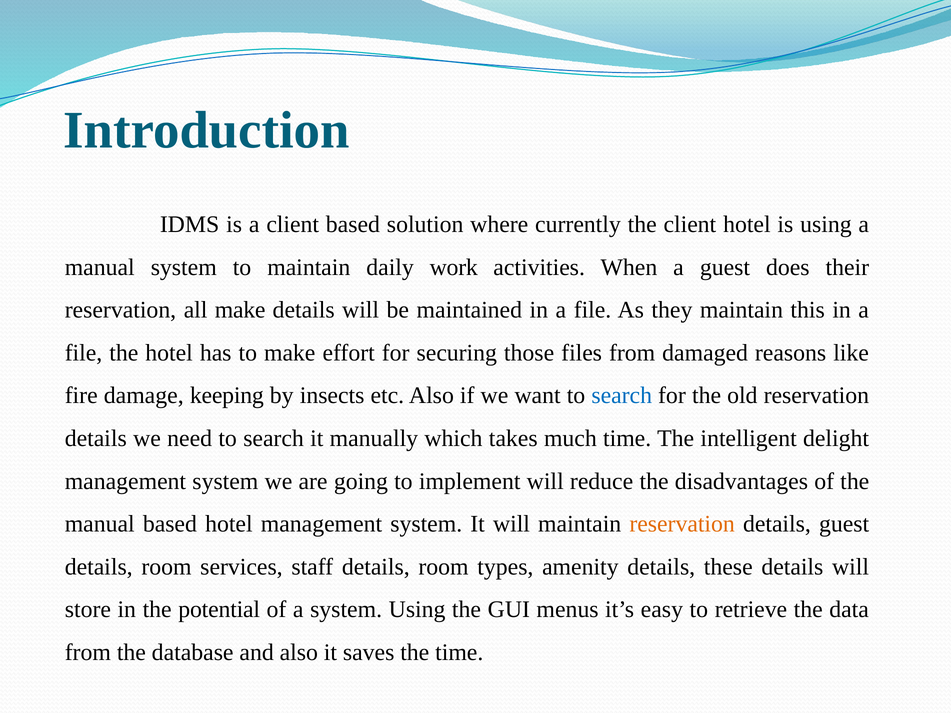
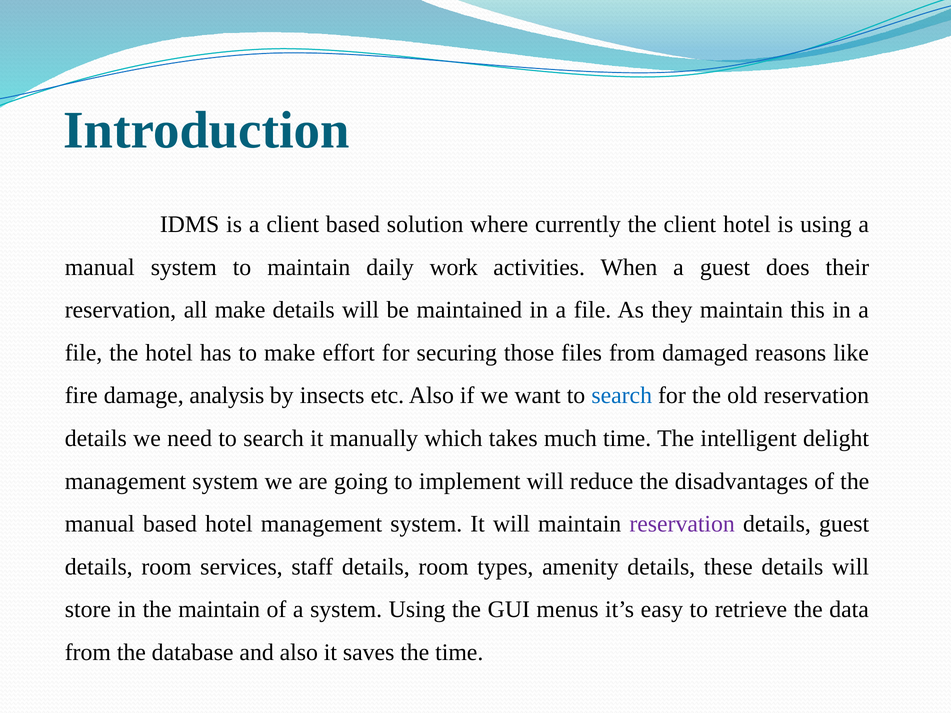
keeping: keeping -> analysis
reservation at (682, 524) colour: orange -> purple
the potential: potential -> maintain
